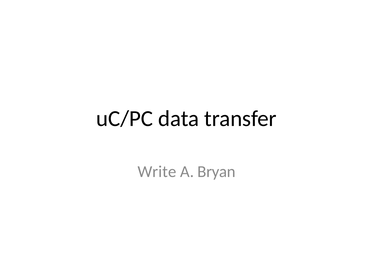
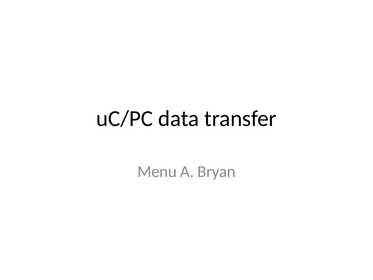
Write: Write -> Menu
